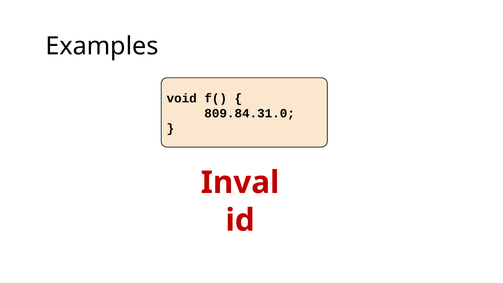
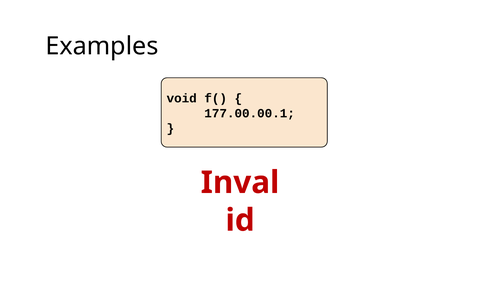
809.84.31.0: 809.84.31.0 -> 177.00.00.1
